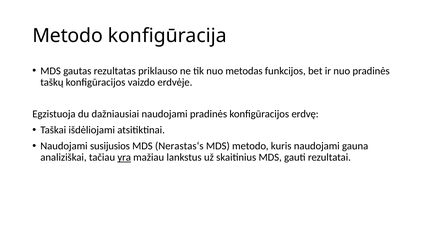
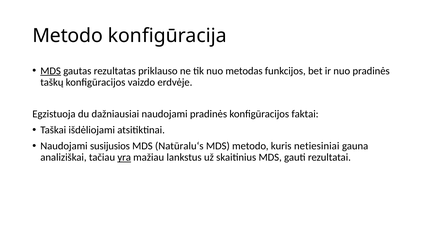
MDS at (51, 71) underline: none -> present
erdvę: erdvę -> faktai
Nerastas‘s: Nerastas‘s -> Natūralu‘s
kuris naudojami: naudojami -> netiesiniai
